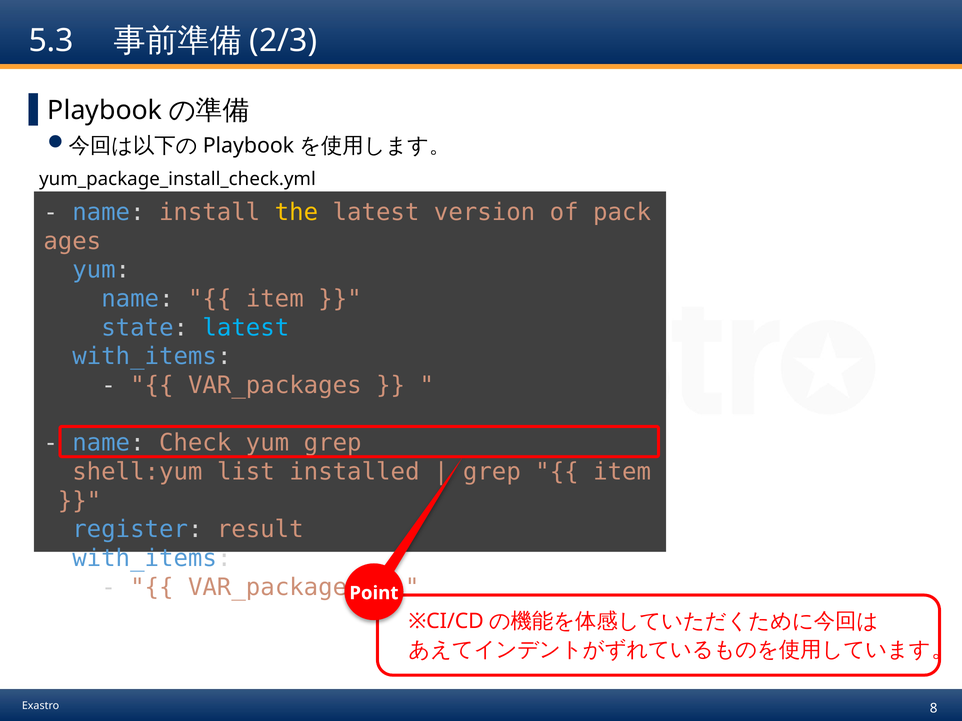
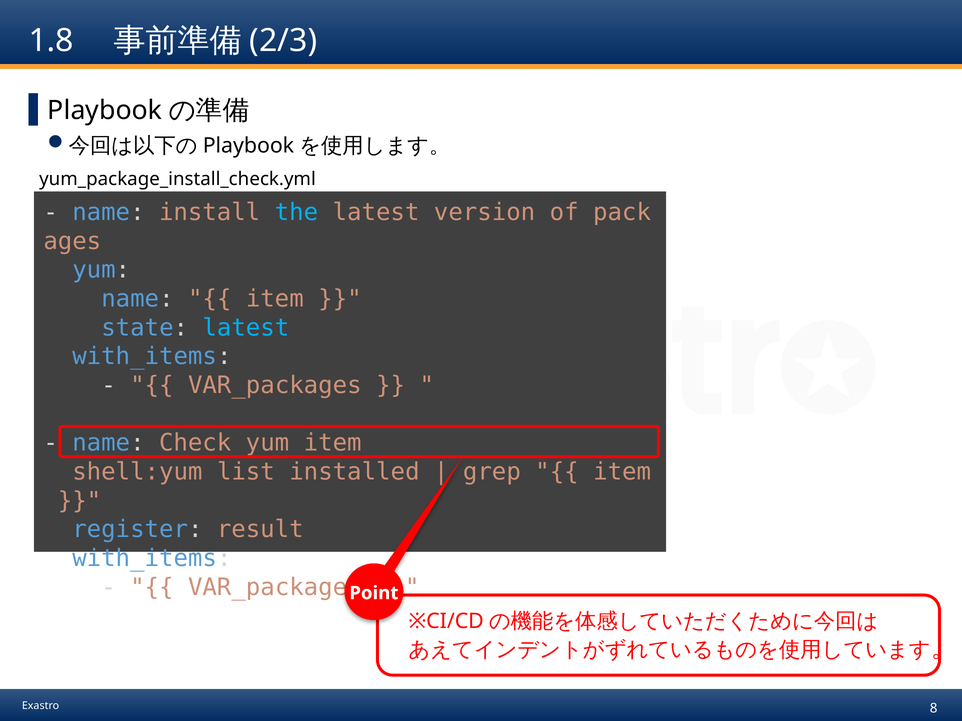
5.3: 5.3 -> 1.8
the colour: yellow -> light blue
yum grep: grep -> item
